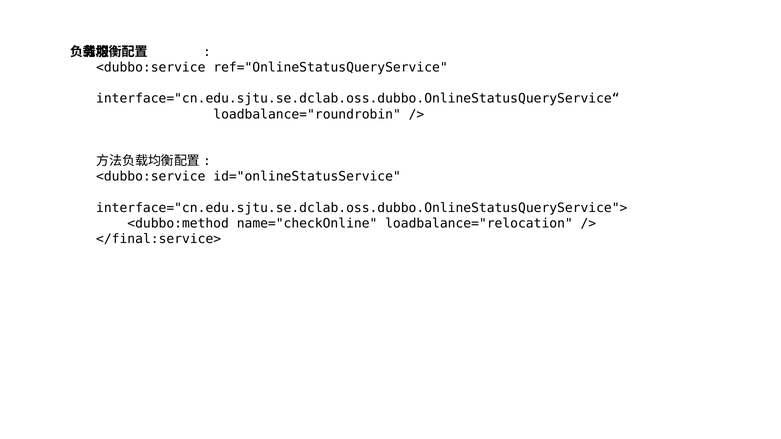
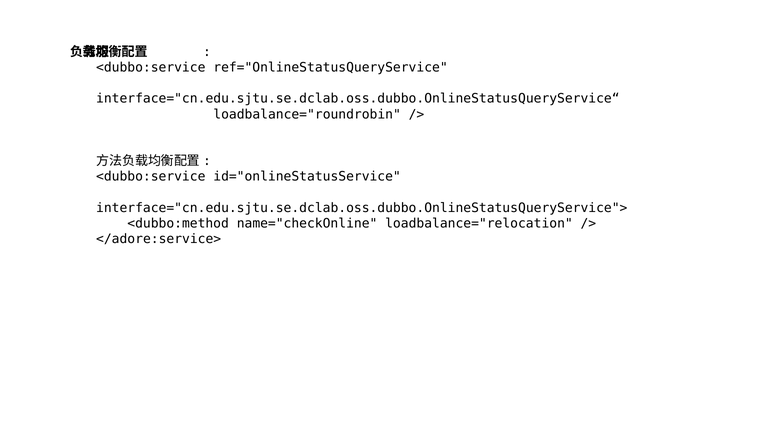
</final:service>: </final:service> -> </adore:service>
